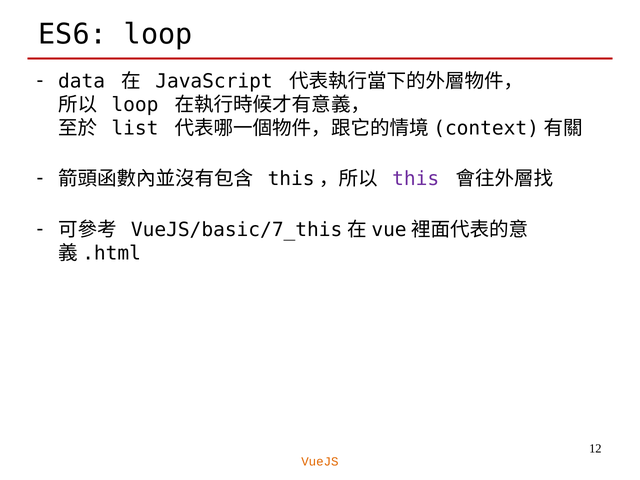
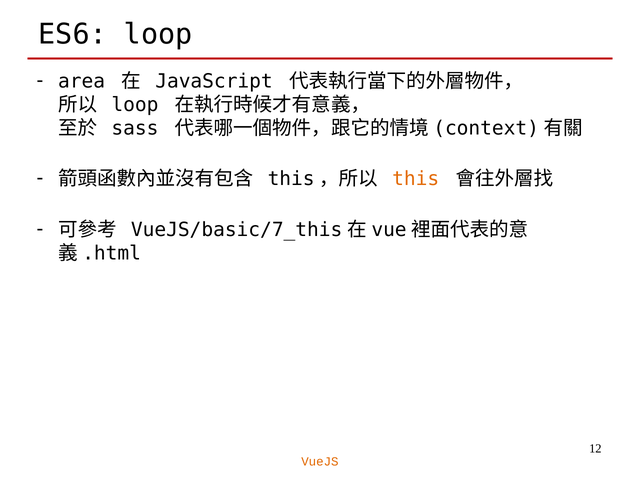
data: data -> area
list: list -> sass
this colour: purple -> orange
